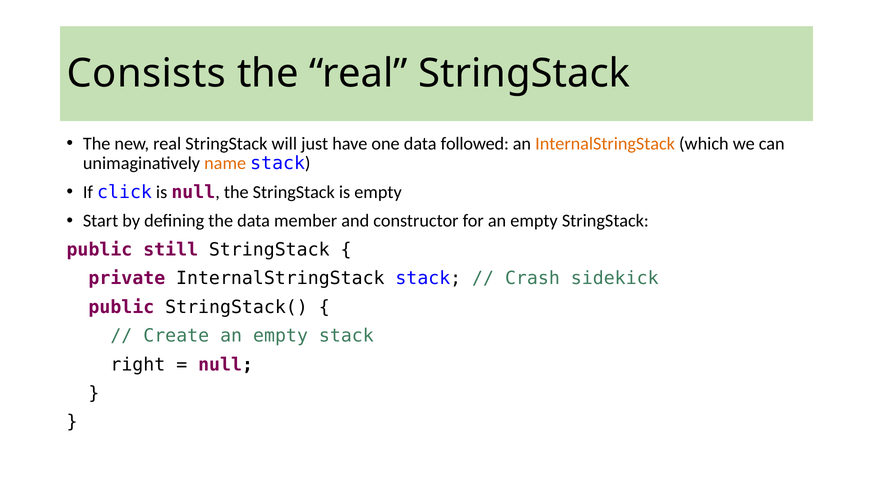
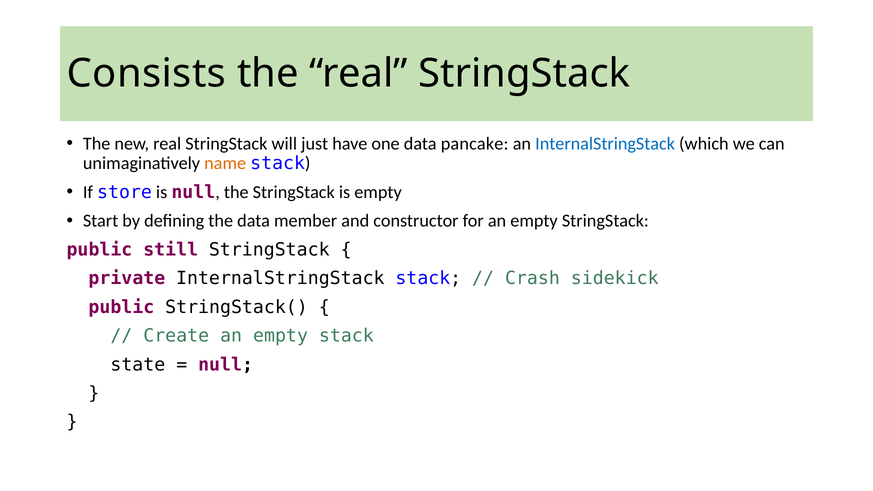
followed: followed -> pancake
InternalStringStack at (605, 144) colour: orange -> blue
click: click -> store
right: right -> state
